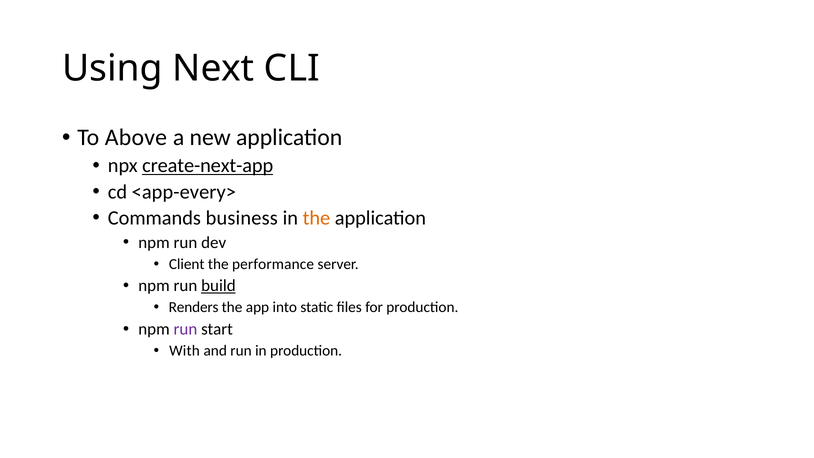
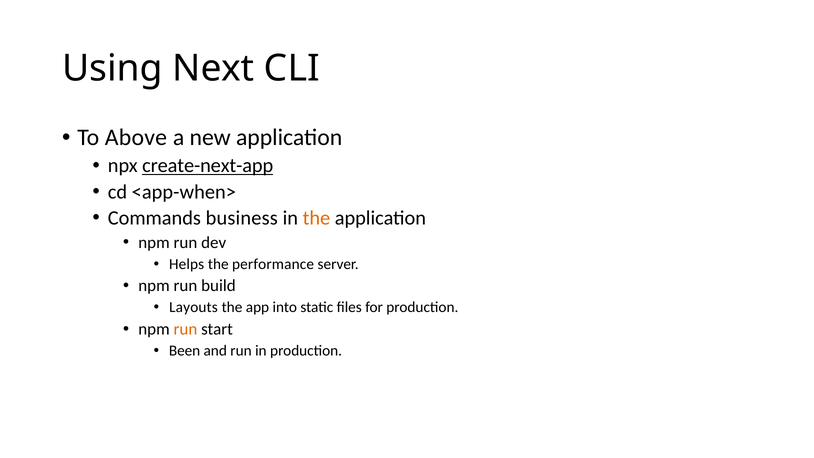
<app-every>: <app-every> -> <app-when>
Client: Client -> Helps
build underline: present -> none
Renders: Renders -> Layouts
run at (185, 329) colour: purple -> orange
With: With -> Been
